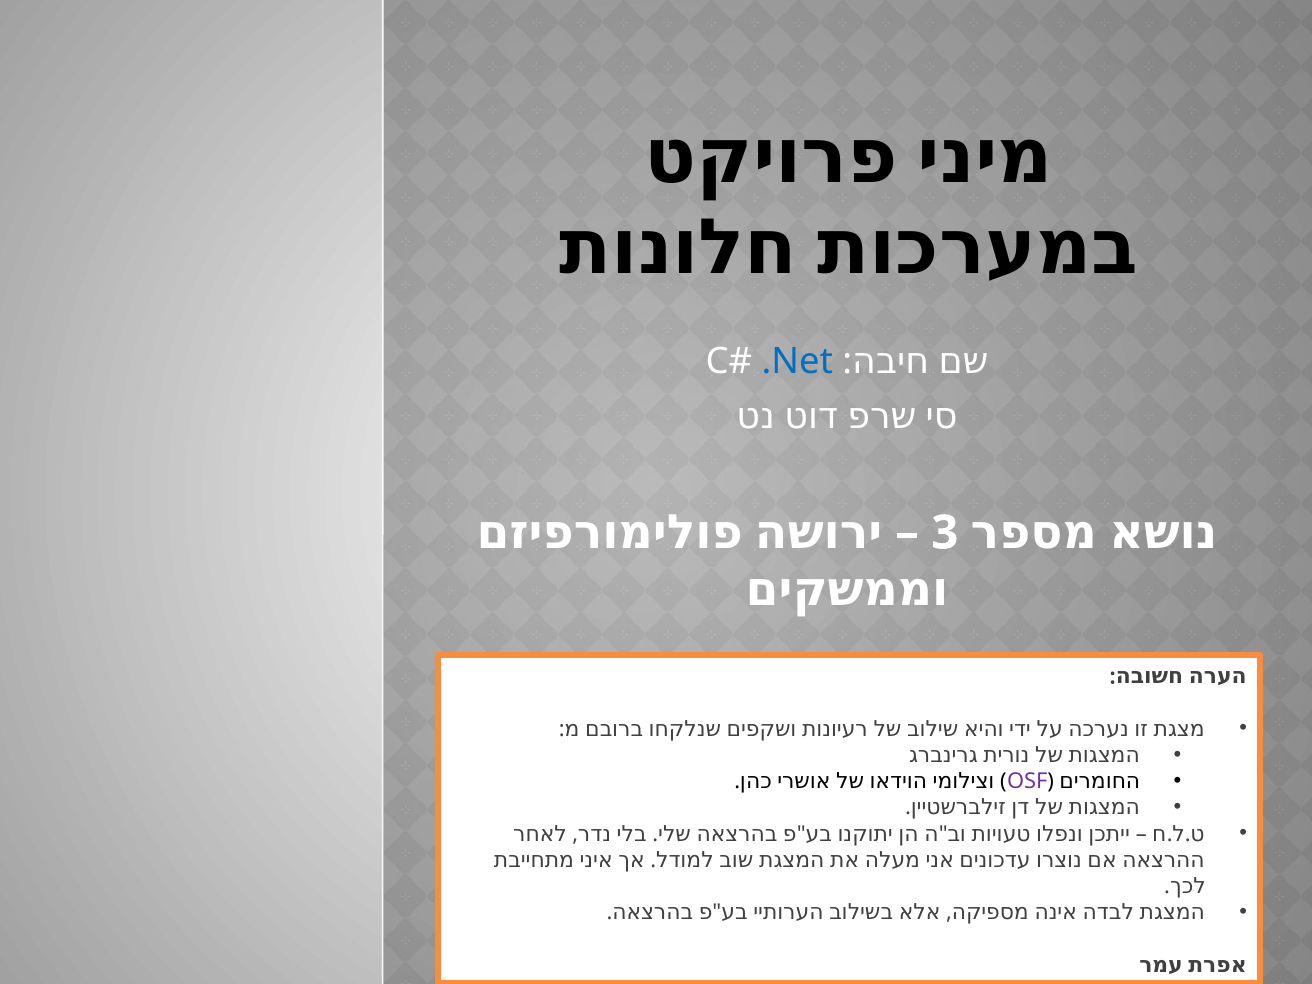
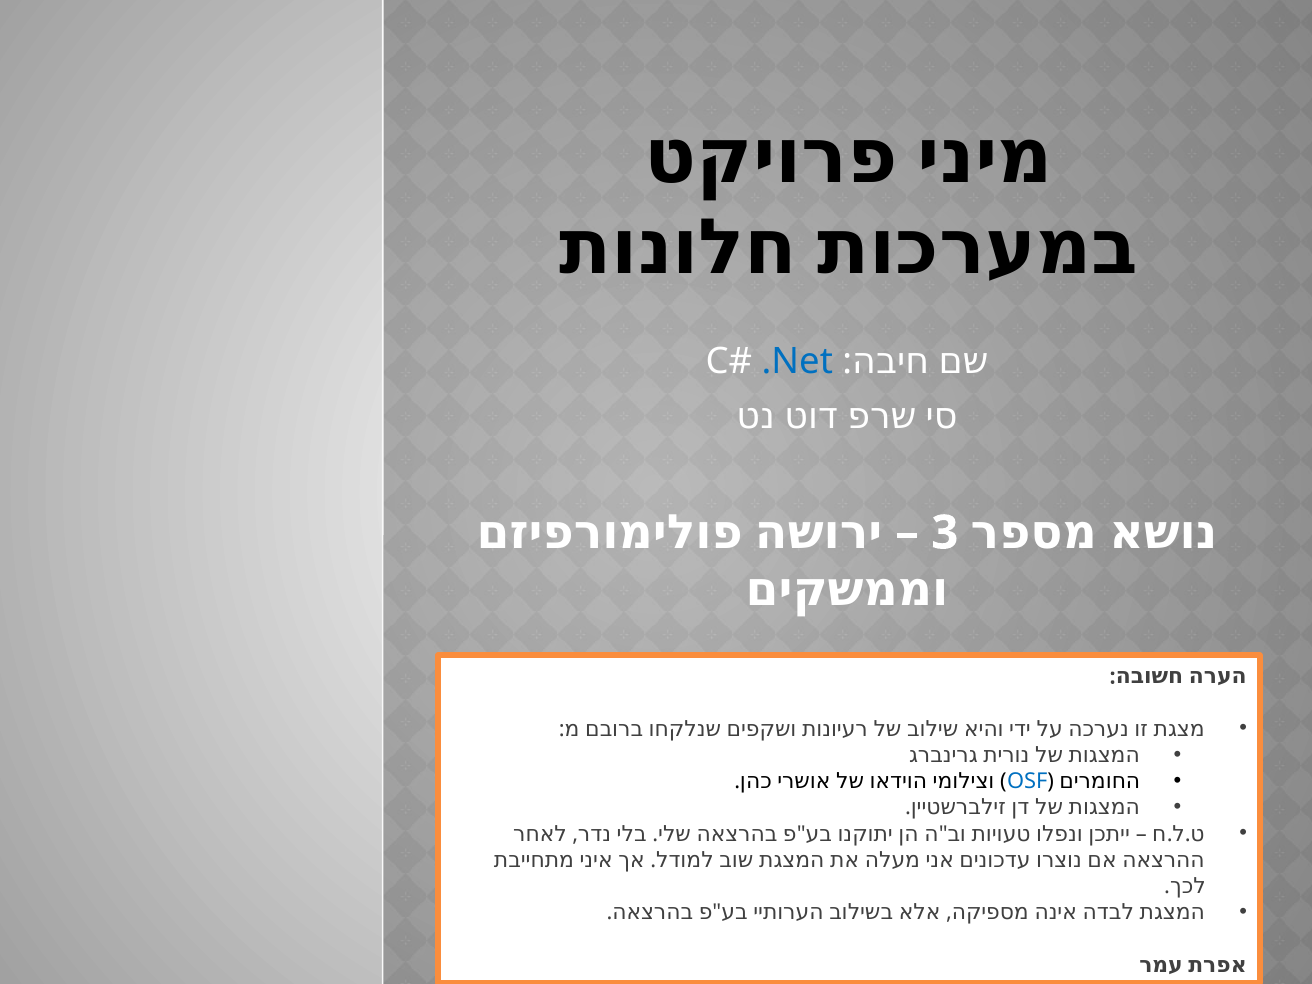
OSF colour: purple -> blue
